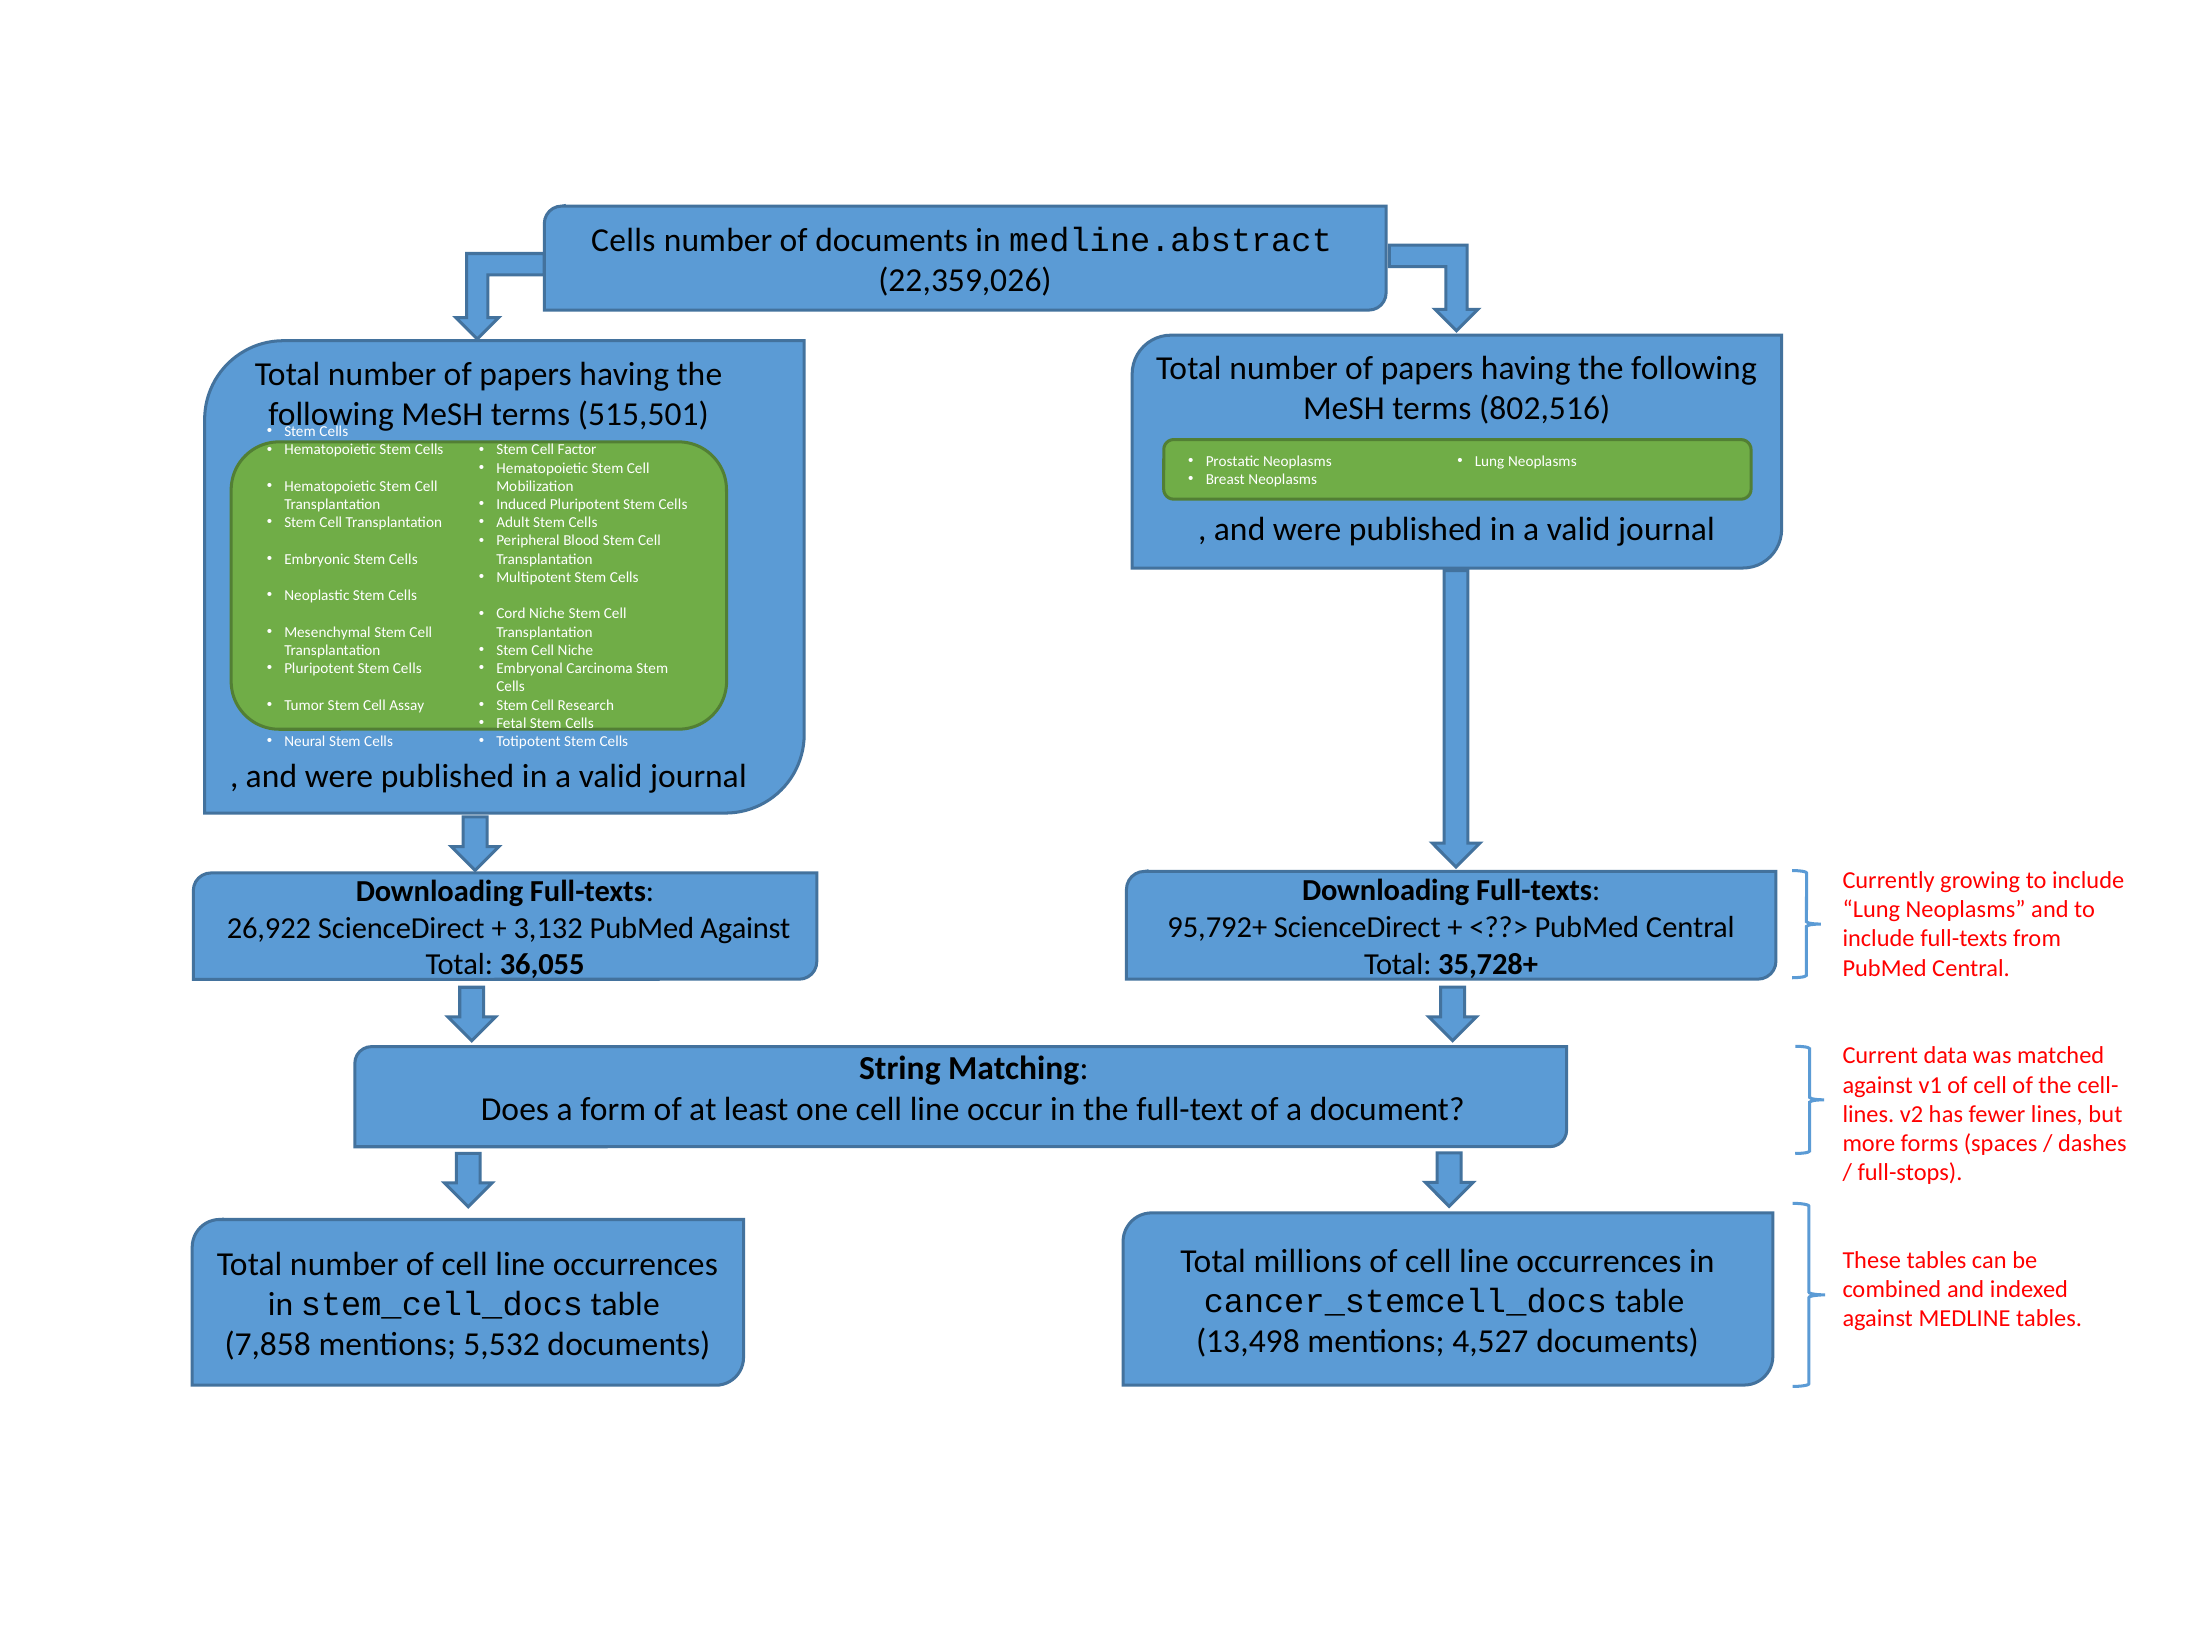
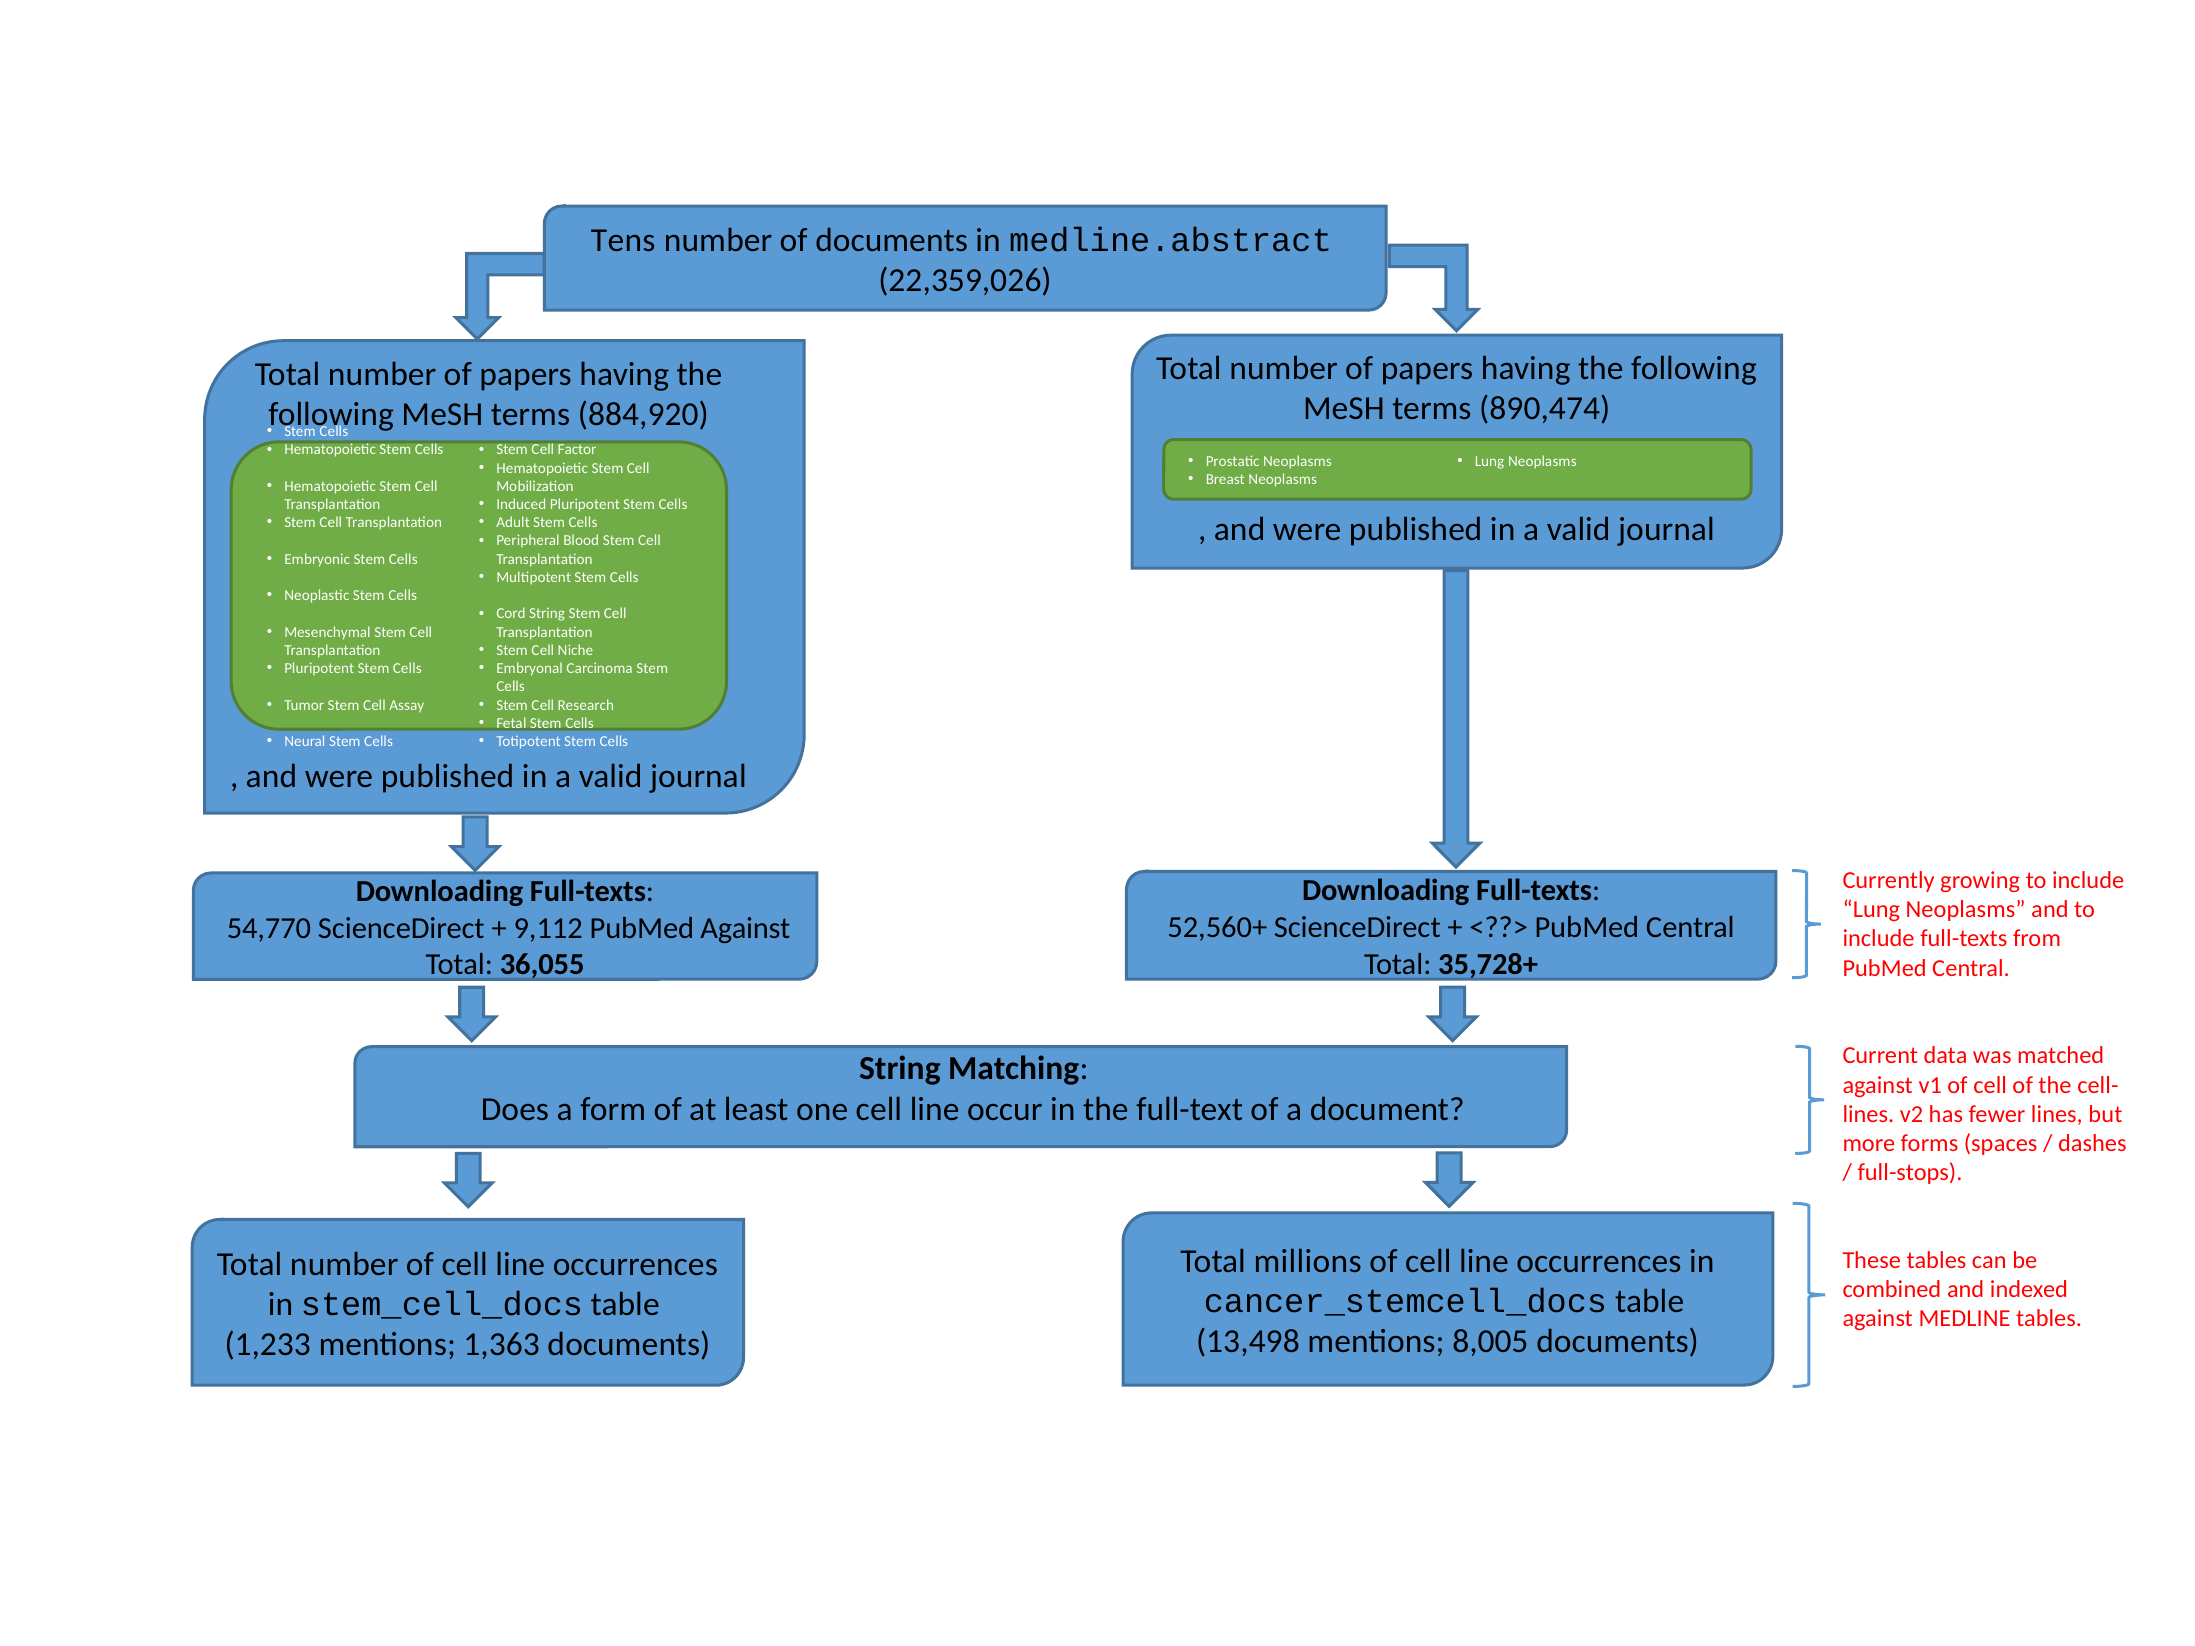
Cells at (623, 240): Cells -> Tens
802,516: 802,516 -> 890,474
515,501: 515,501 -> 884,920
Cord Niche: Niche -> String
95,792+: 95,792+ -> 52,560+
26,922: 26,922 -> 54,770
3,132: 3,132 -> 9,112
4,527: 4,527 -> 8,005
7,858: 7,858 -> 1,233
5,532: 5,532 -> 1,363
